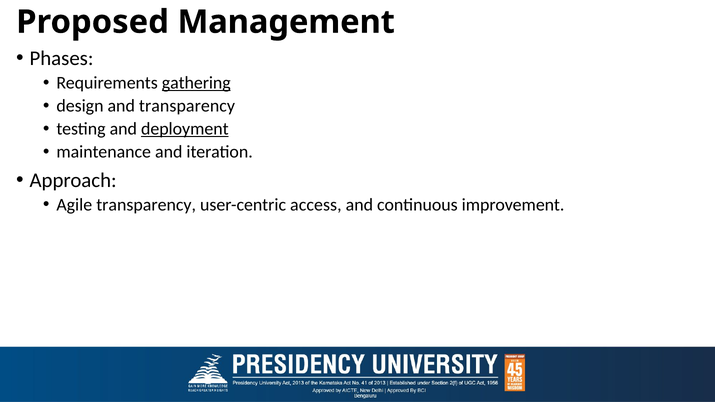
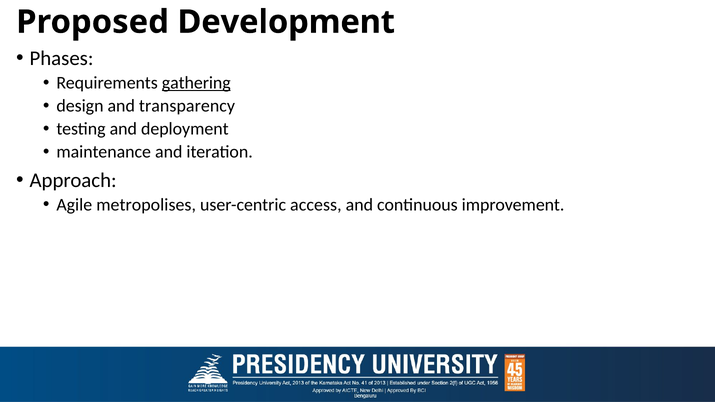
Management: Management -> Development
deployment underline: present -> none
Agile transparency: transparency -> metropolises
